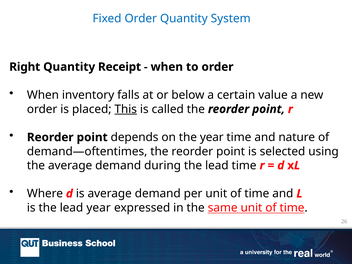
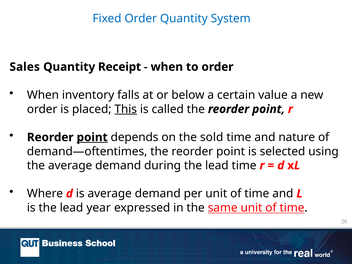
Right: Right -> Sales
point at (92, 137) underline: none -> present
the year: year -> sold
